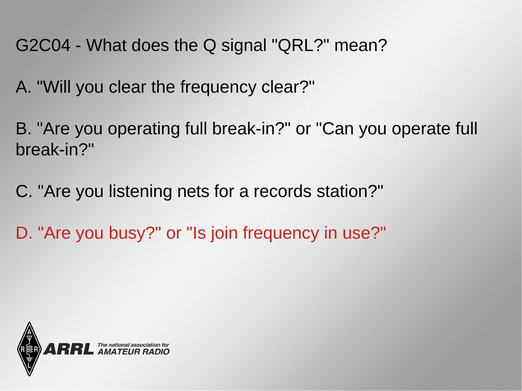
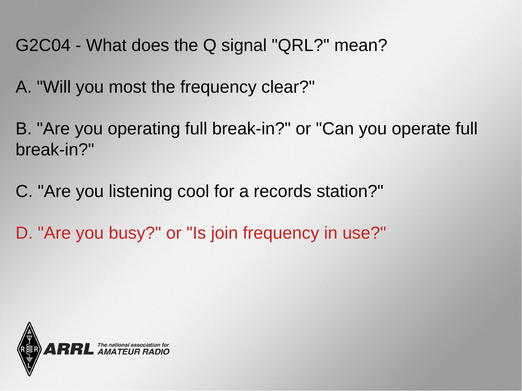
you clear: clear -> most
nets: nets -> cool
